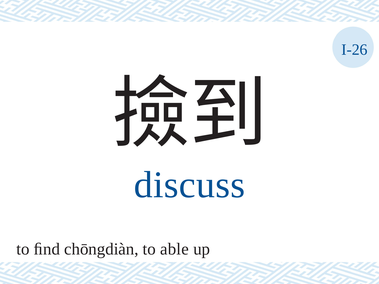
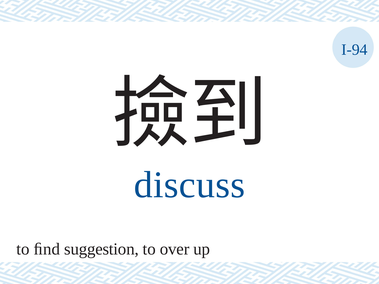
I-26: I-26 -> I-94
chōngdiàn: chōngdiàn -> suggestion
able: able -> over
